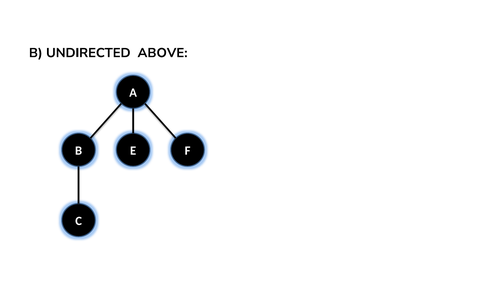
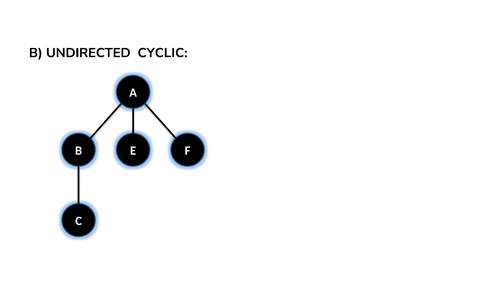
ABOVE: ABOVE -> CYCLIC
